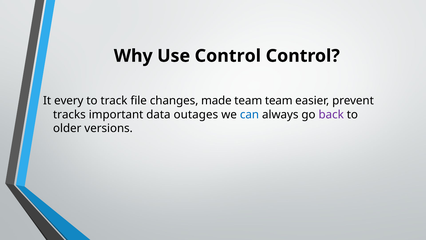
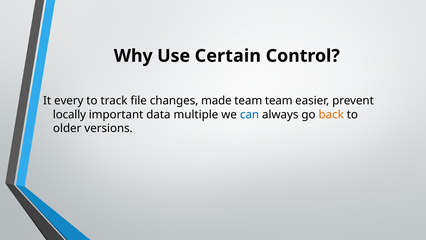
Use Control: Control -> Certain
tracks: tracks -> locally
outages: outages -> multiple
back colour: purple -> orange
